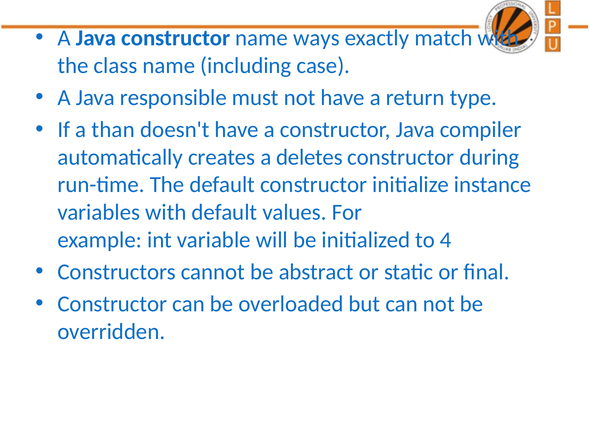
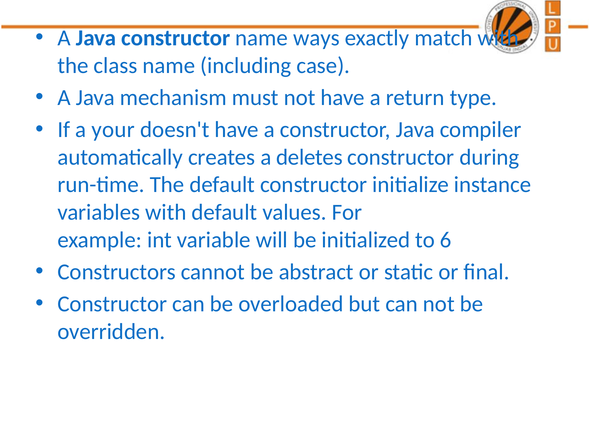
responsible: responsible -> mechanism
than: than -> your
4: 4 -> 6
